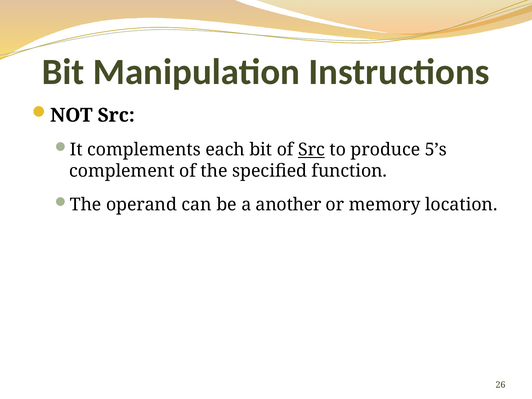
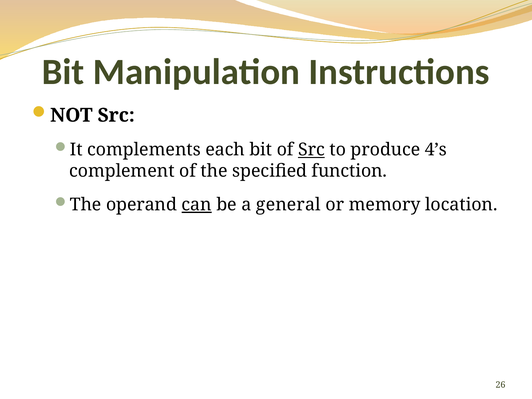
5’s: 5’s -> 4’s
can underline: none -> present
another: another -> general
